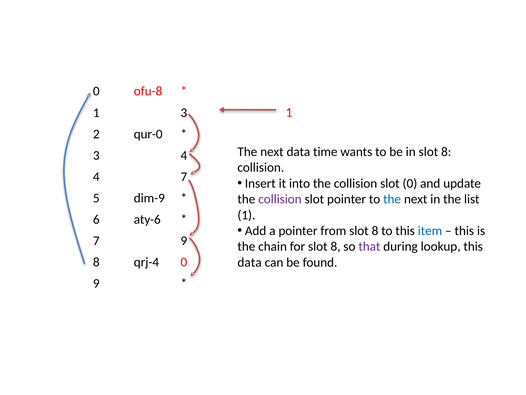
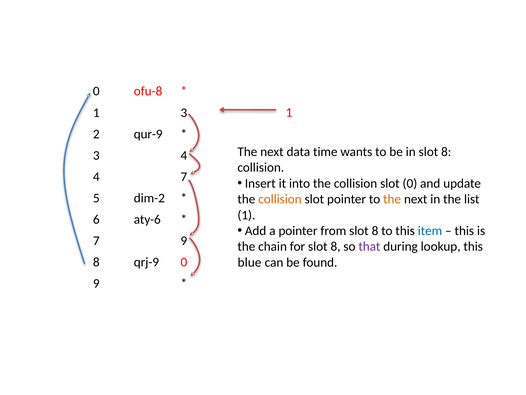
qur-0: qur-0 -> qur-9
dim-9: dim-9 -> dim-2
collision at (280, 199) colour: purple -> orange
the at (392, 199) colour: blue -> orange
qrj-4: qrj-4 -> qrj-9
data at (250, 262): data -> blue
